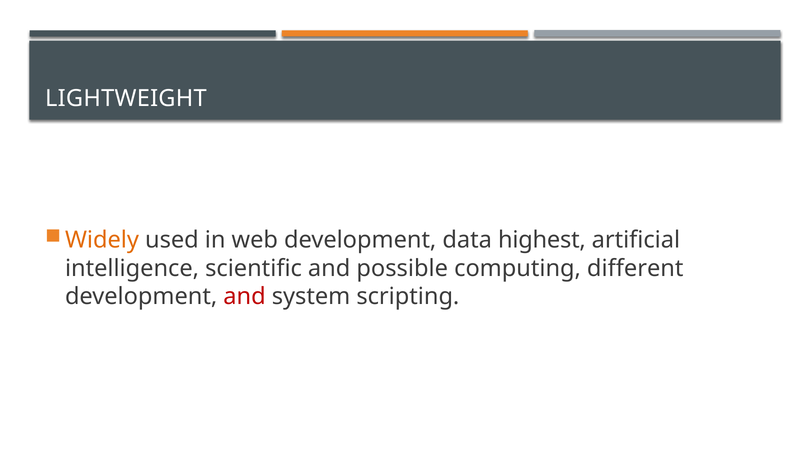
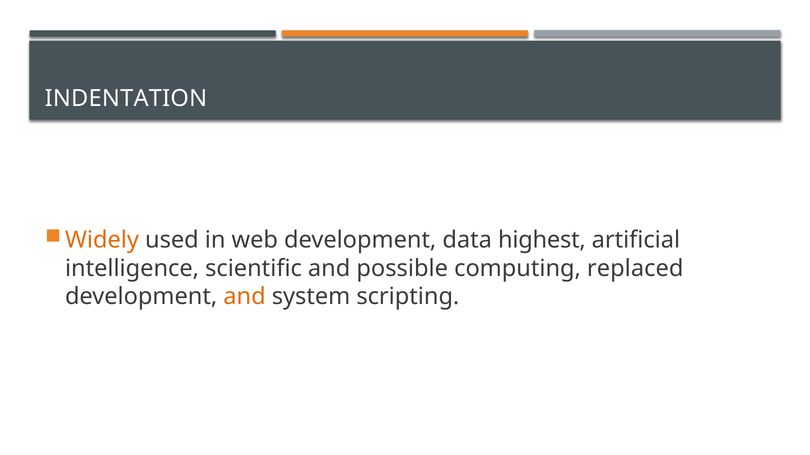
LIGHTWEIGHT: LIGHTWEIGHT -> INDENTATION
different: different -> replaced
and at (245, 297) colour: red -> orange
